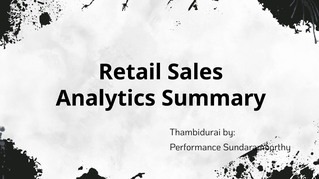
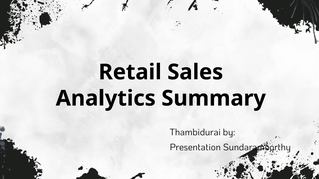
Performance: Performance -> Presentation
